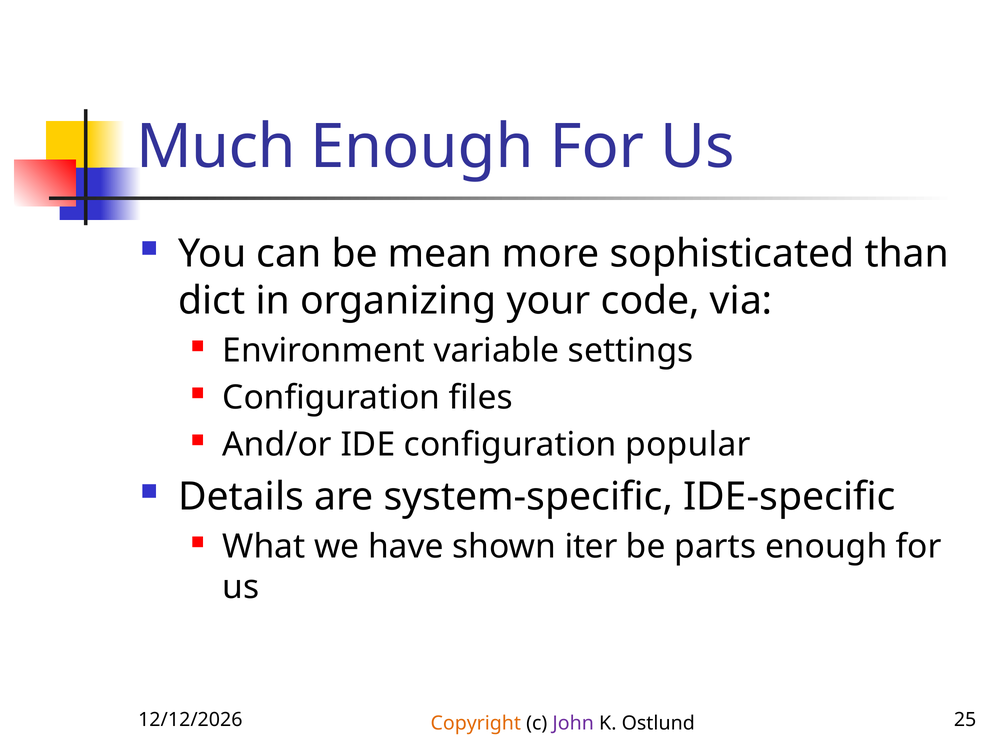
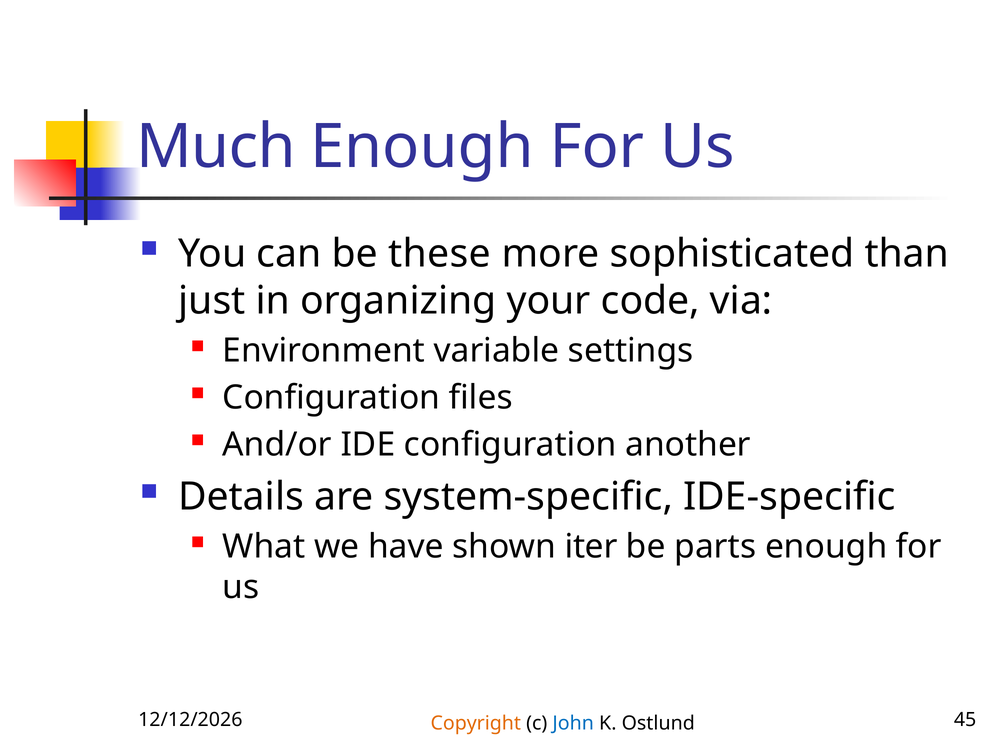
mean: mean -> these
dict: dict -> just
popular: popular -> another
John colour: purple -> blue
25: 25 -> 45
